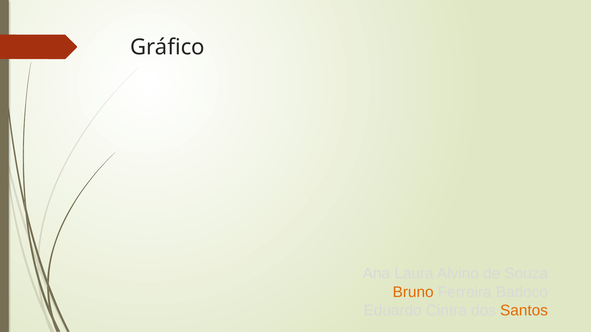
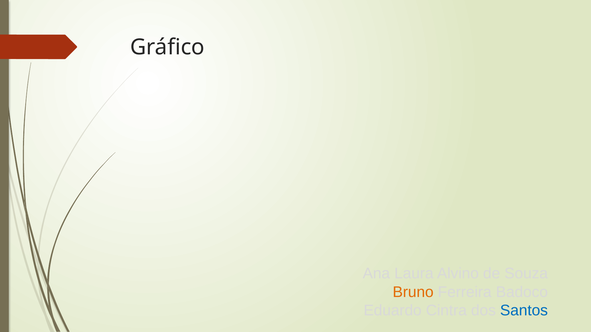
Santos colour: orange -> blue
